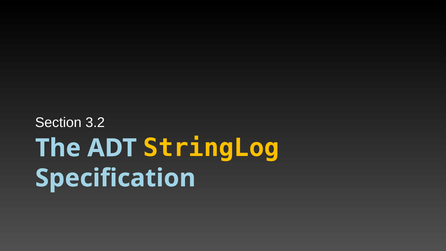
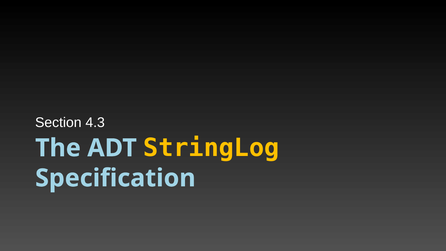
3.2: 3.2 -> 4.3
